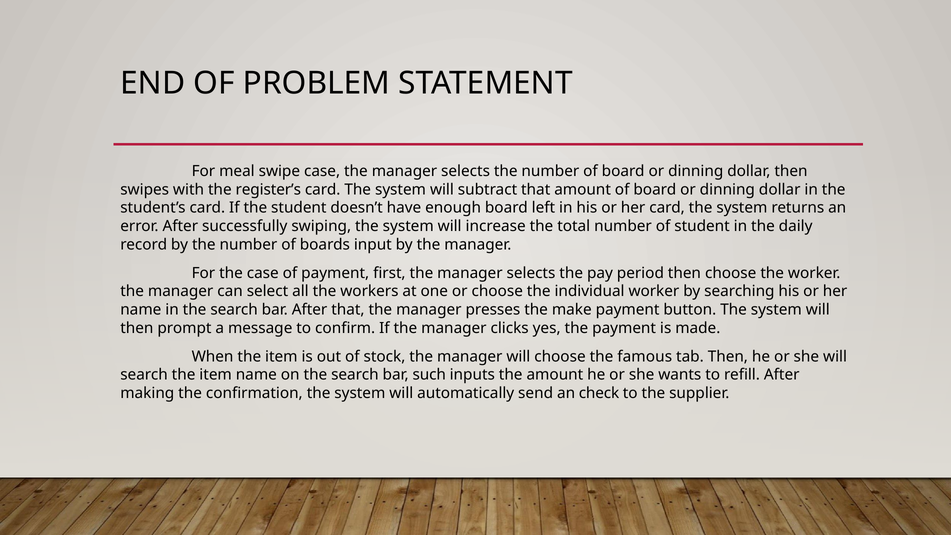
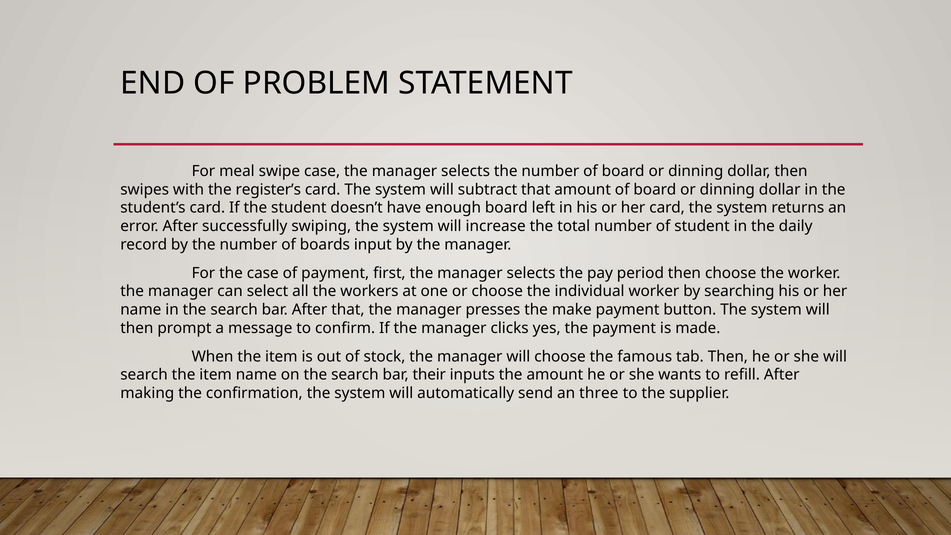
such: such -> their
check: check -> three
